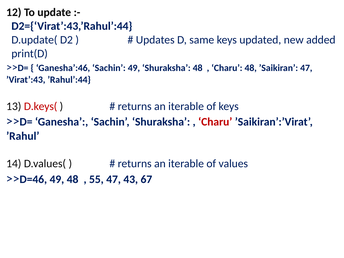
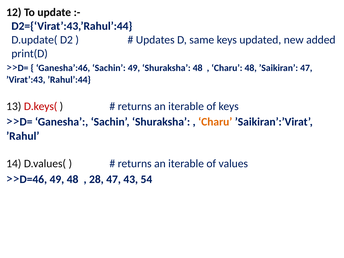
Charu at (215, 122) colour: red -> orange
55: 55 -> 28
67: 67 -> 54
